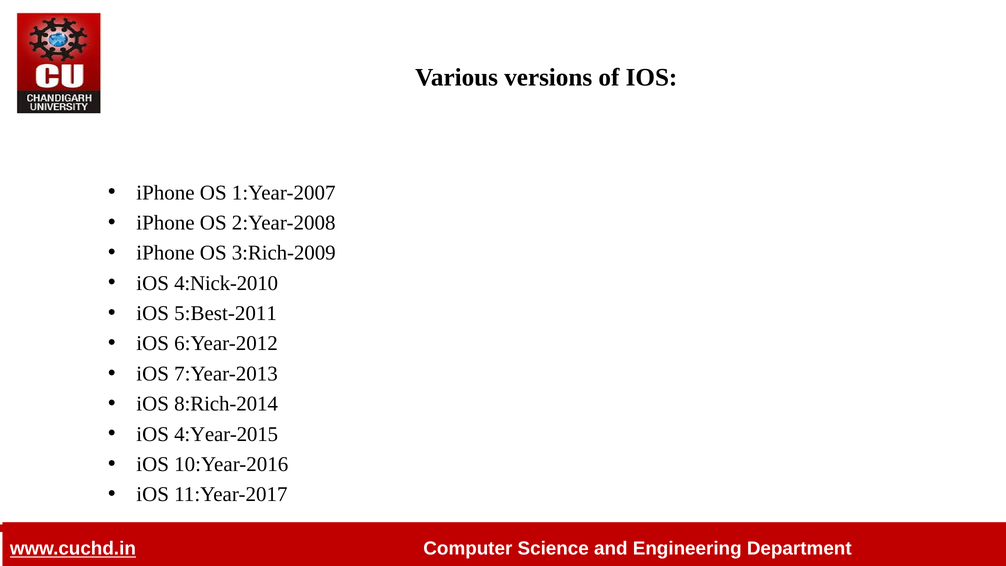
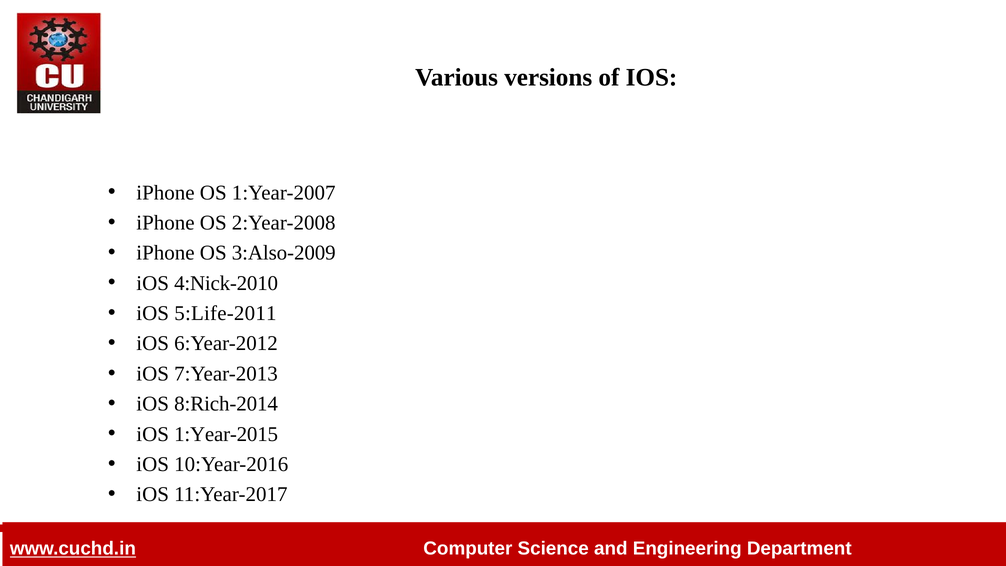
3:Rich-2009: 3:Rich-2009 -> 3:Also-2009
5:Best-2011: 5:Best-2011 -> 5:Life-2011
4:Year-2015: 4:Year-2015 -> 1:Year-2015
